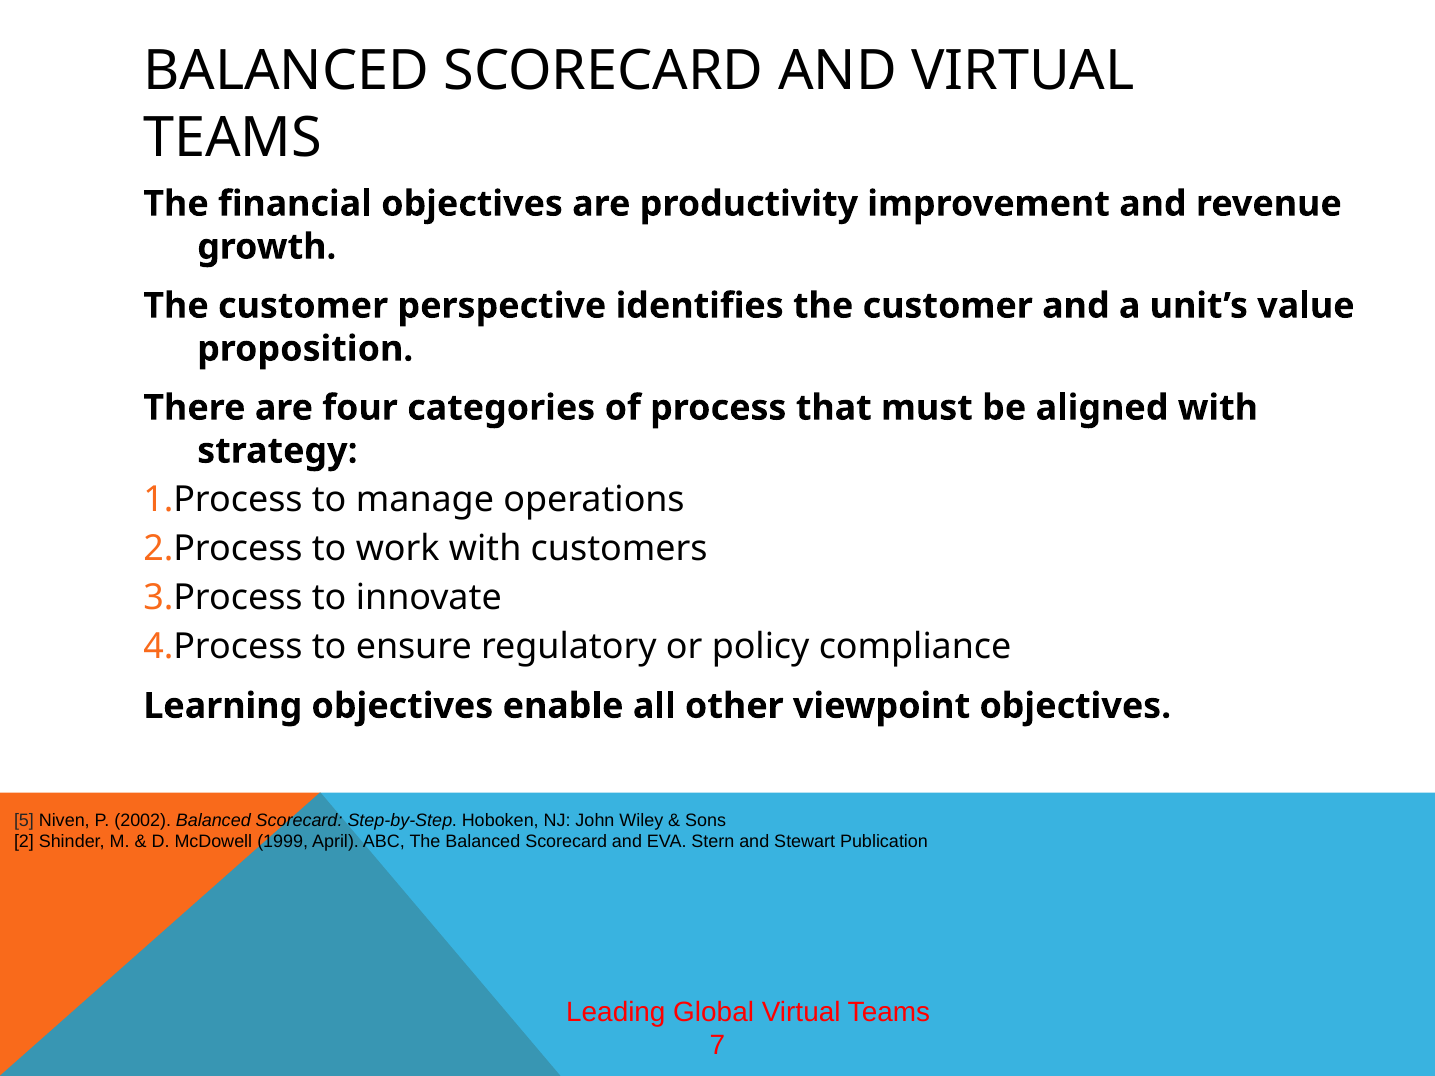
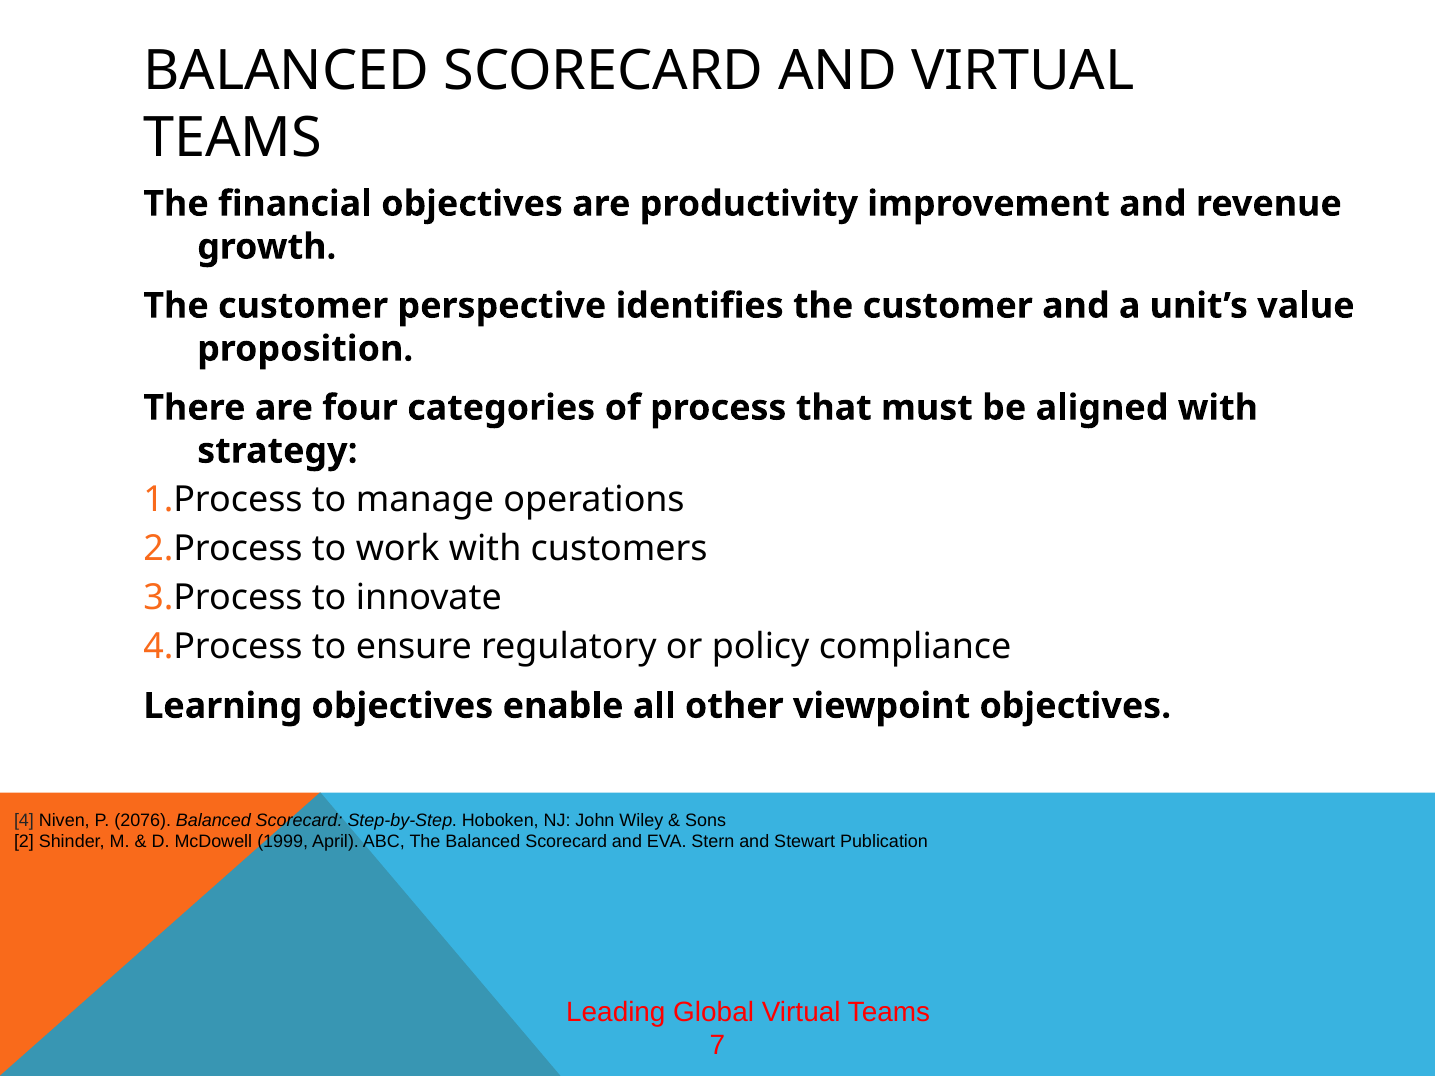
5: 5 -> 4
2002: 2002 -> 2076
